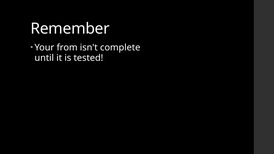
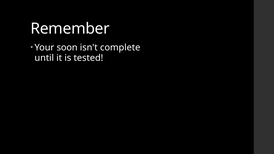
from: from -> soon
